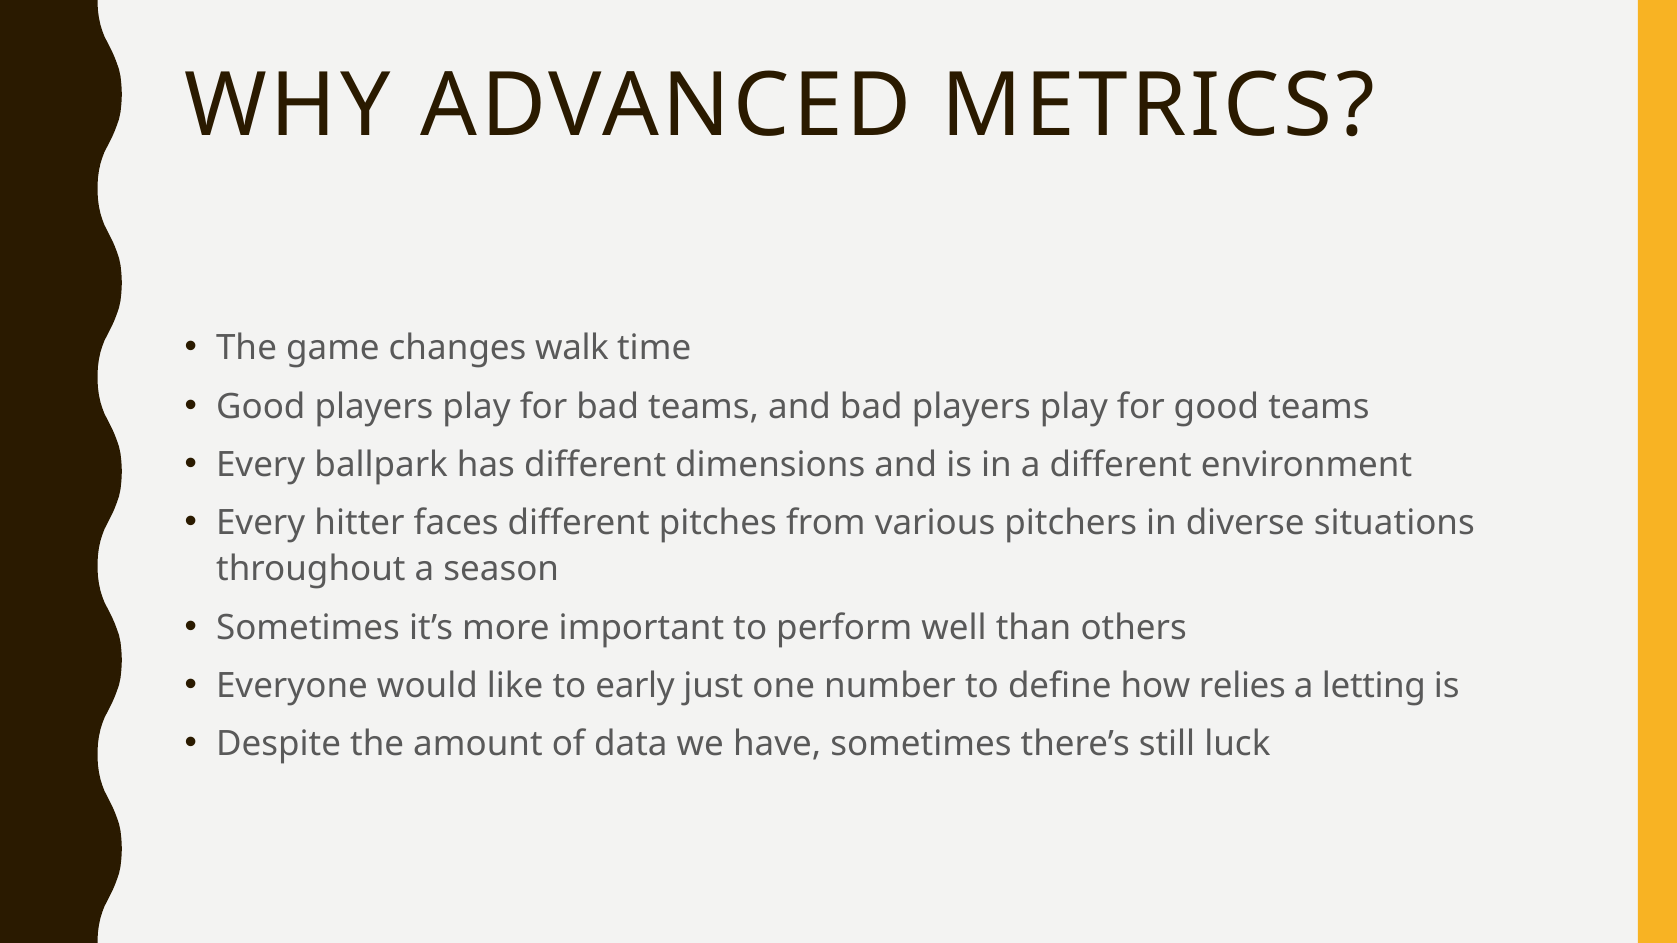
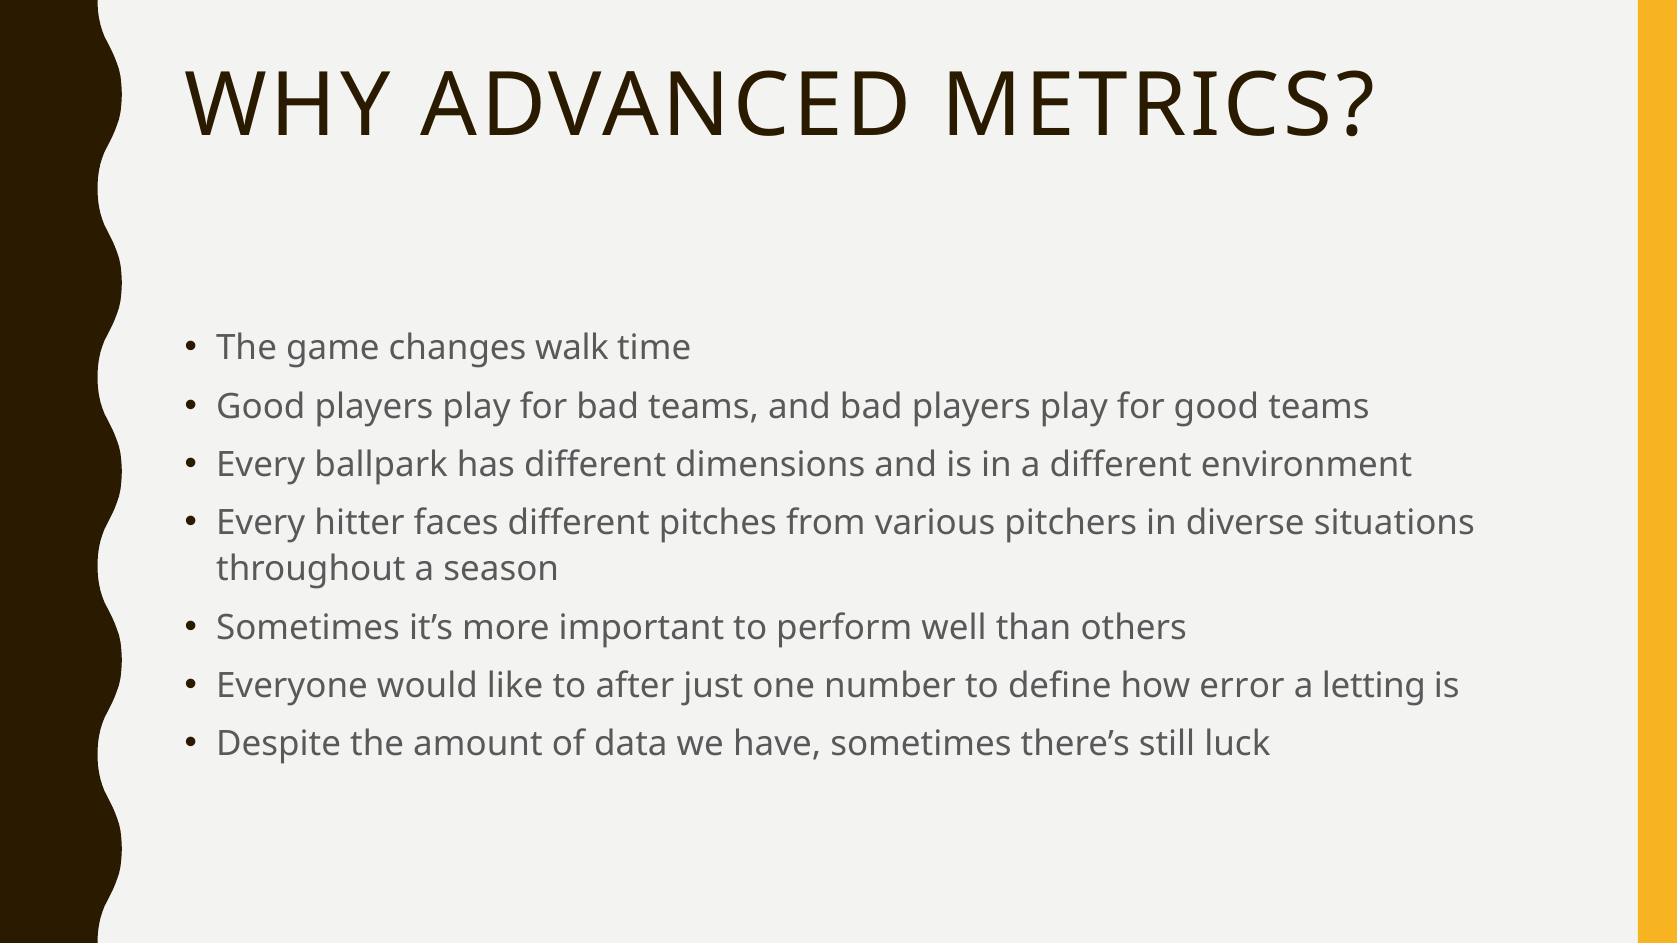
early: early -> after
relies: relies -> error
